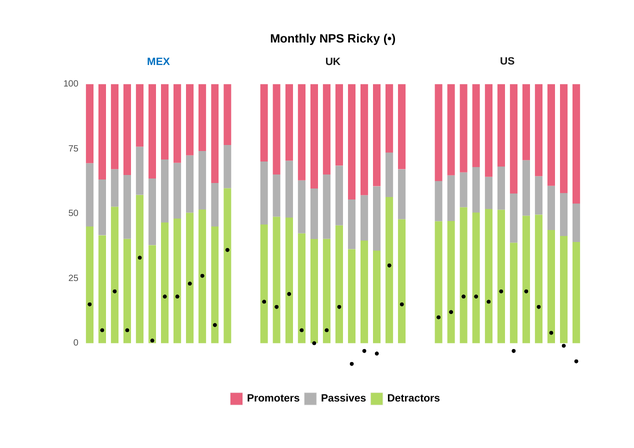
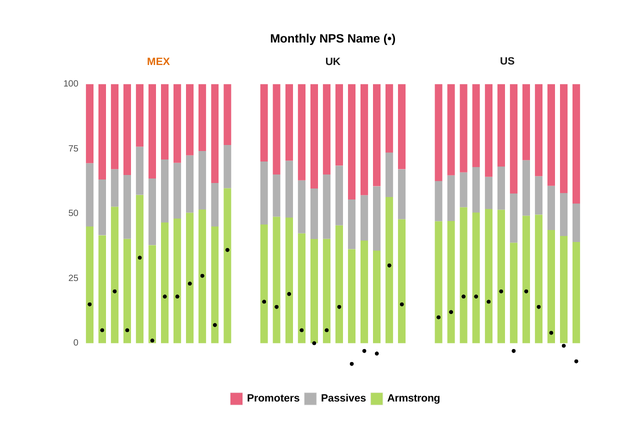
Ricky: Ricky -> Name
MEX colour: blue -> orange
Detractors: Detractors -> Armstrong
